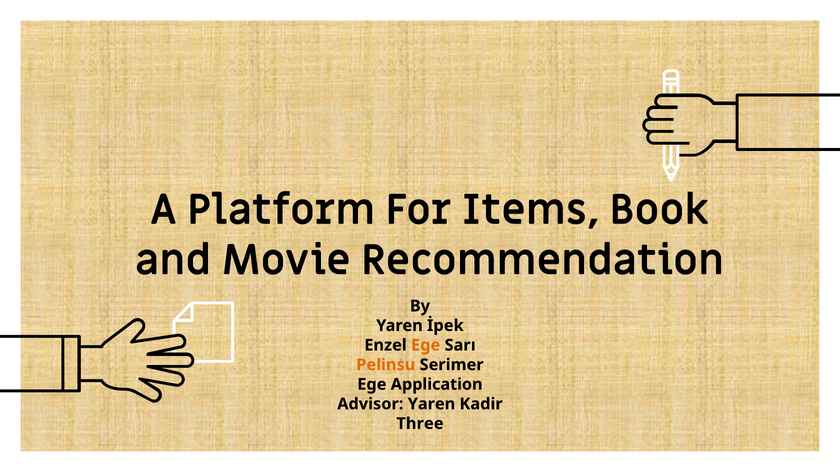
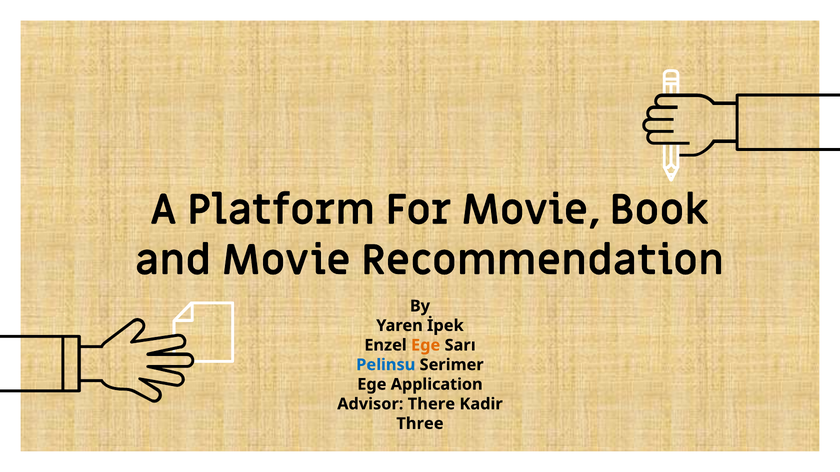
For Items: Items -> Movie
Pelinsu colour: orange -> blue
Advisor Yaren: Yaren -> There
